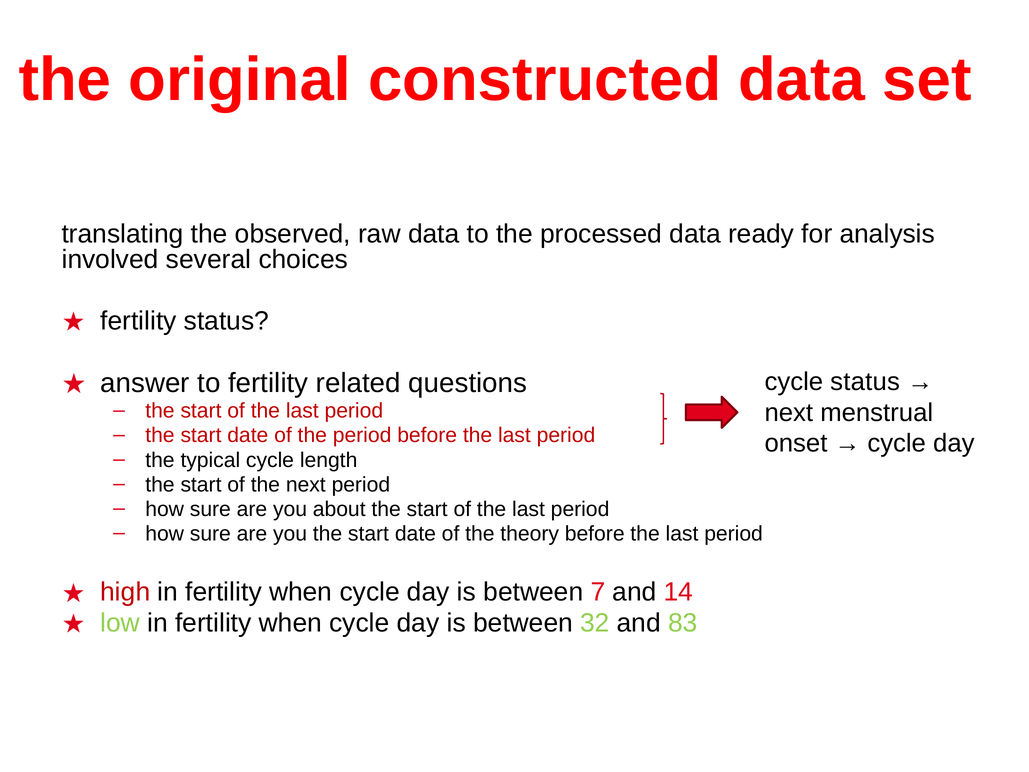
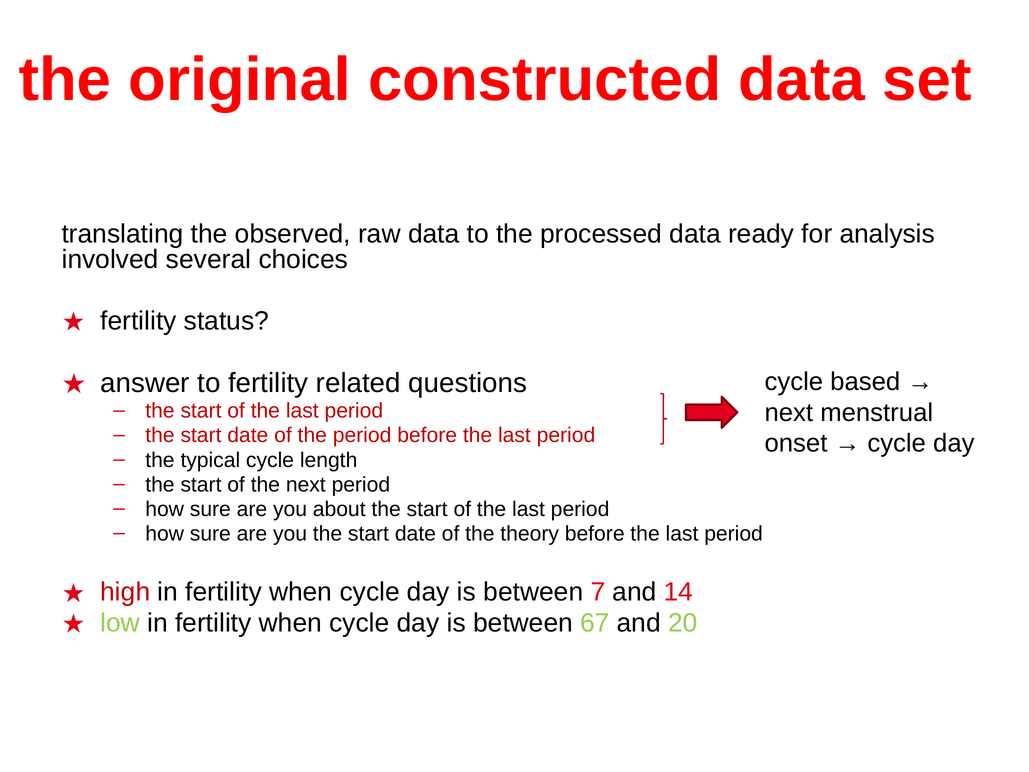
cycle status: status -> based
32: 32 -> 67
83: 83 -> 20
